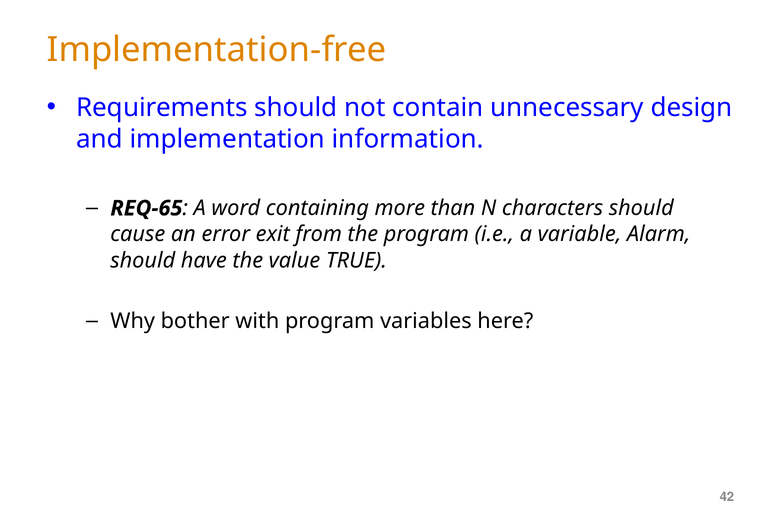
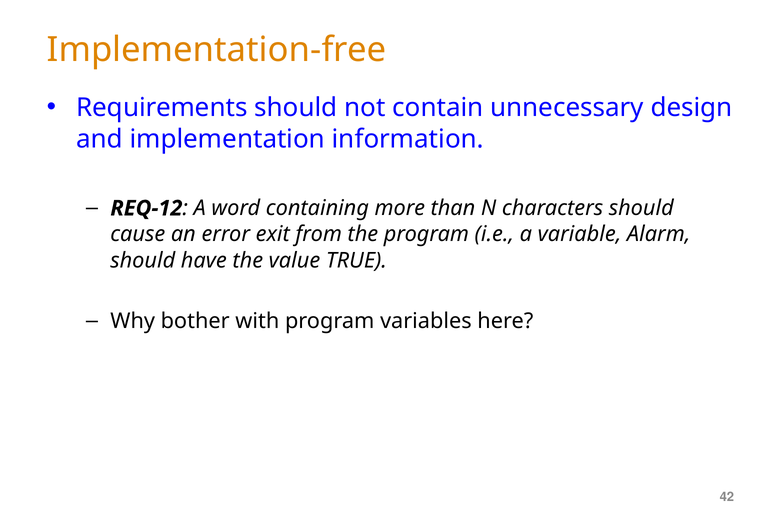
REQ-65: REQ-65 -> REQ-12
